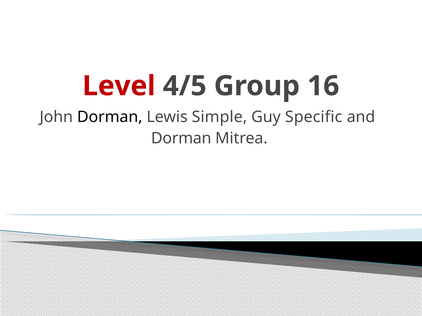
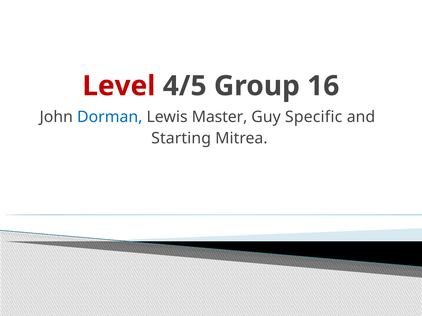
Dorman at (110, 117) colour: black -> blue
Simple: Simple -> Master
Dorman at (181, 139): Dorman -> Starting
